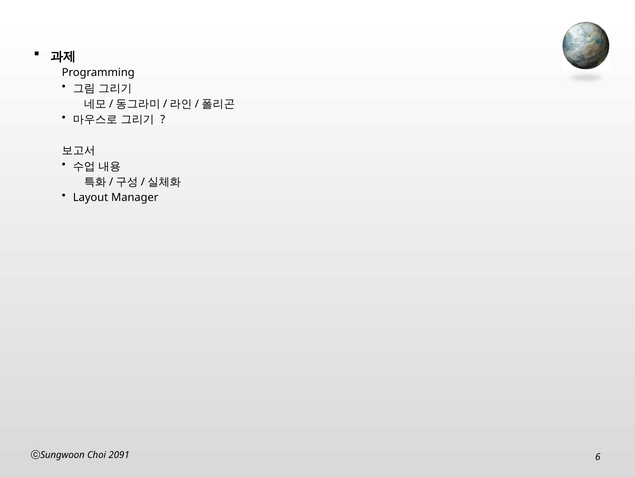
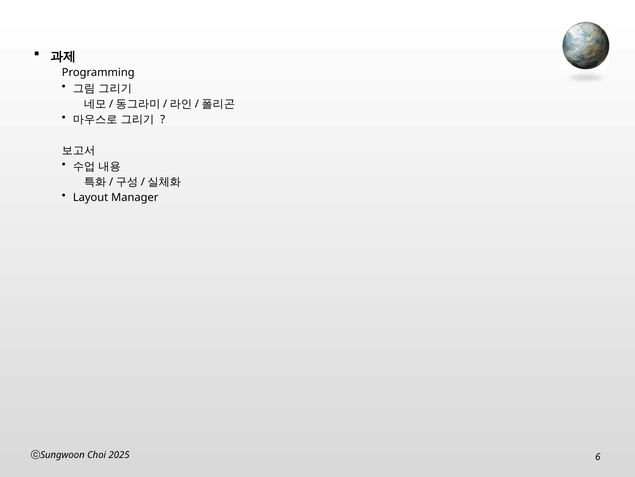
2091: 2091 -> 2025
